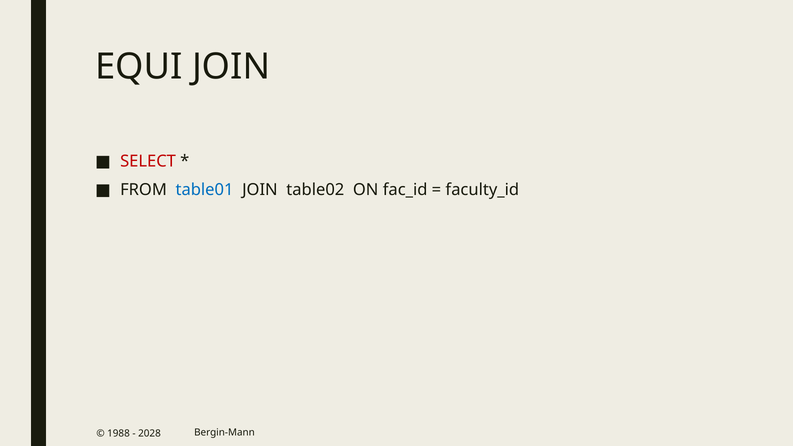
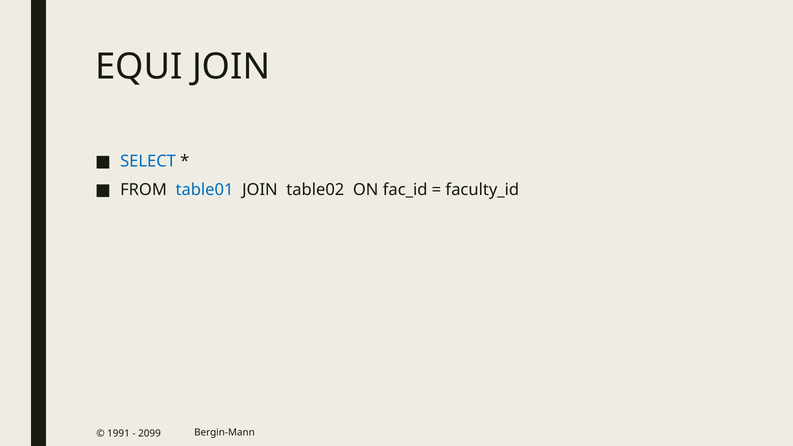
SELECT colour: red -> blue
1988: 1988 -> 1991
2028: 2028 -> 2099
